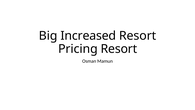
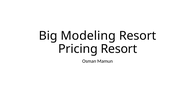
Increased: Increased -> Modeling
